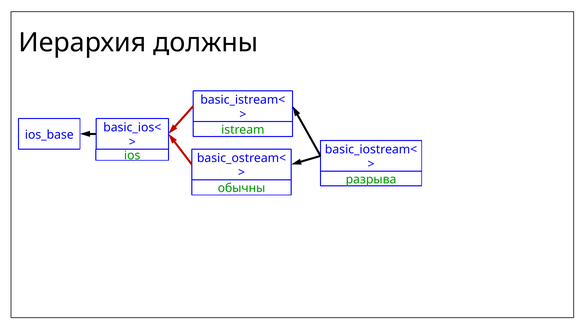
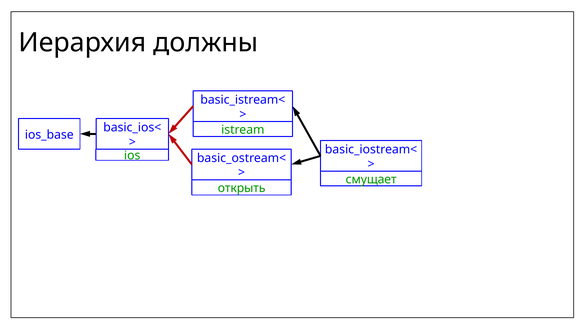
разрыва: разрыва -> смущает
обычны: обычны -> открыть
